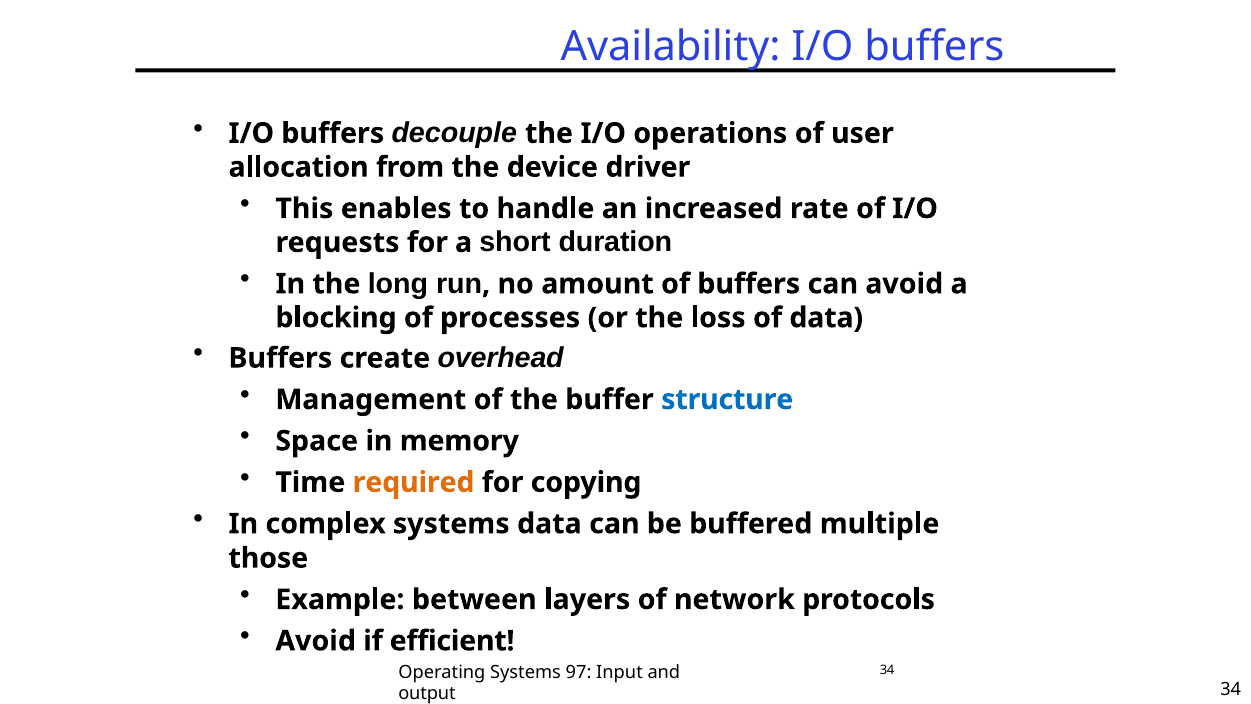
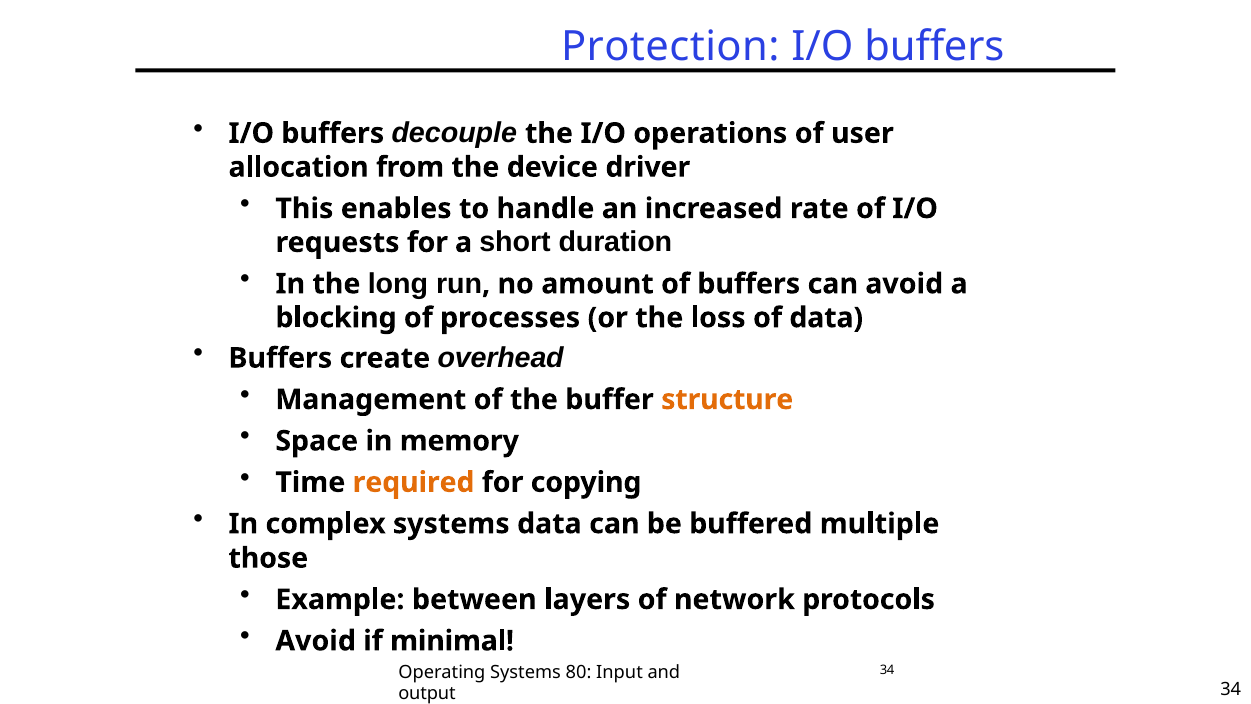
Availability: Availability -> Protection
structure colour: blue -> orange
efficient: efficient -> minimal
97: 97 -> 80
